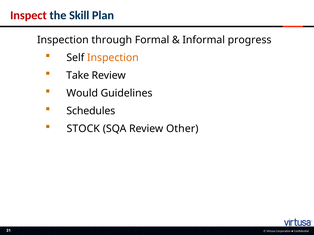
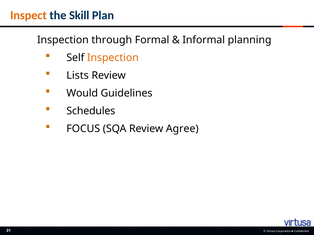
Inspect colour: red -> orange
progress: progress -> planning
Take: Take -> Lists
STOCK: STOCK -> FOCUS
Other: Other -> Agree
